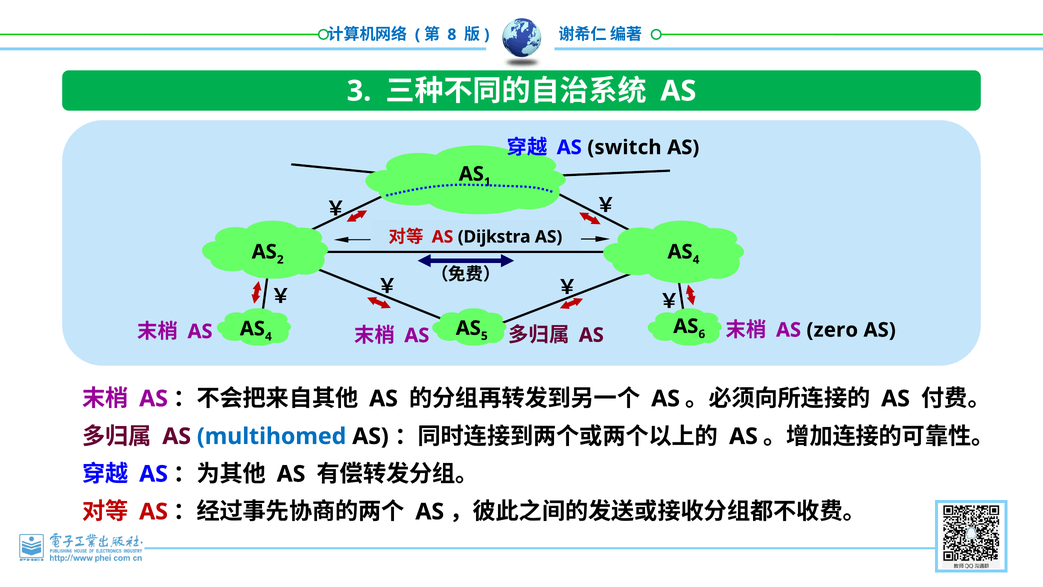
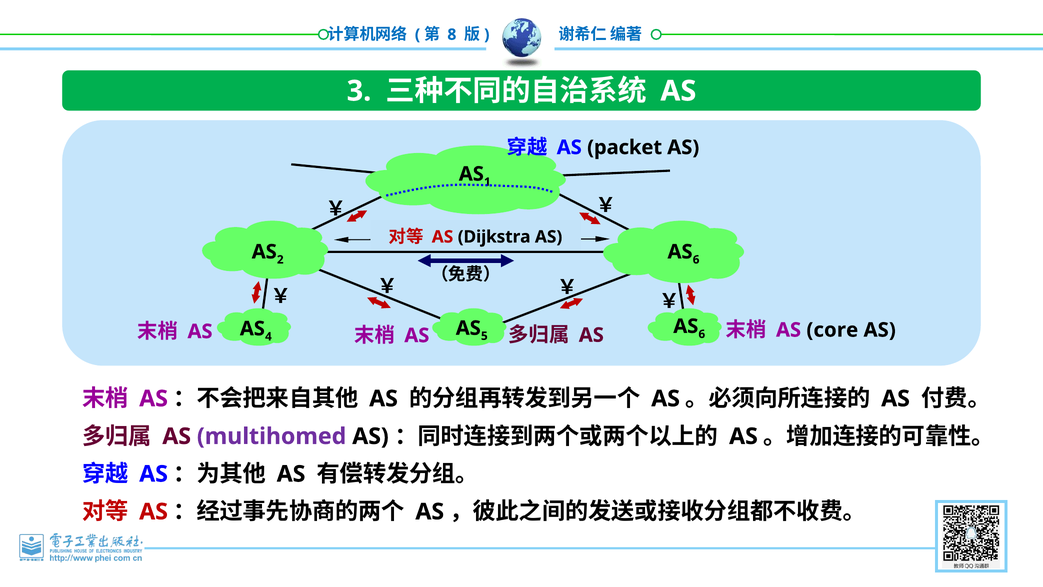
switch: switch -> packet
4 at (696, 260): 4 -> 6
zero: zero -> core
multihomed colour: blue -> purple
